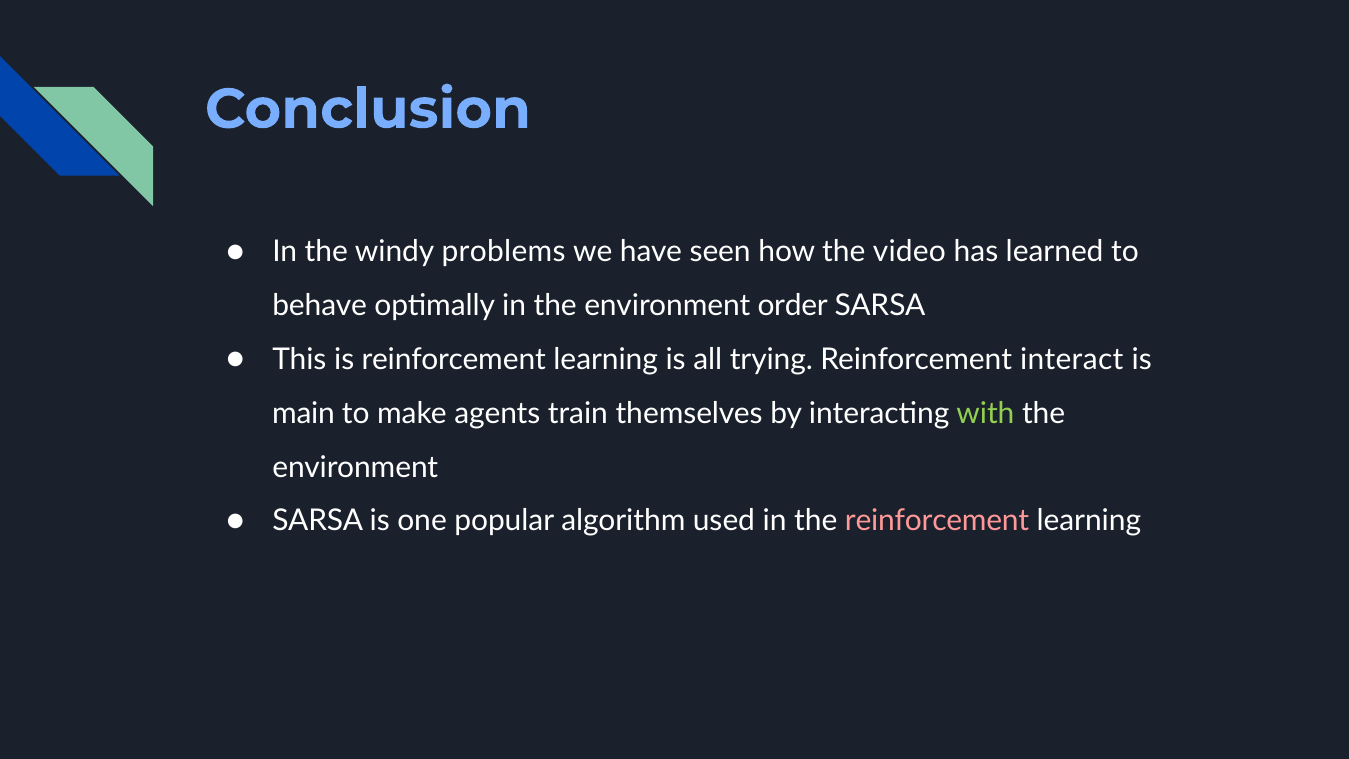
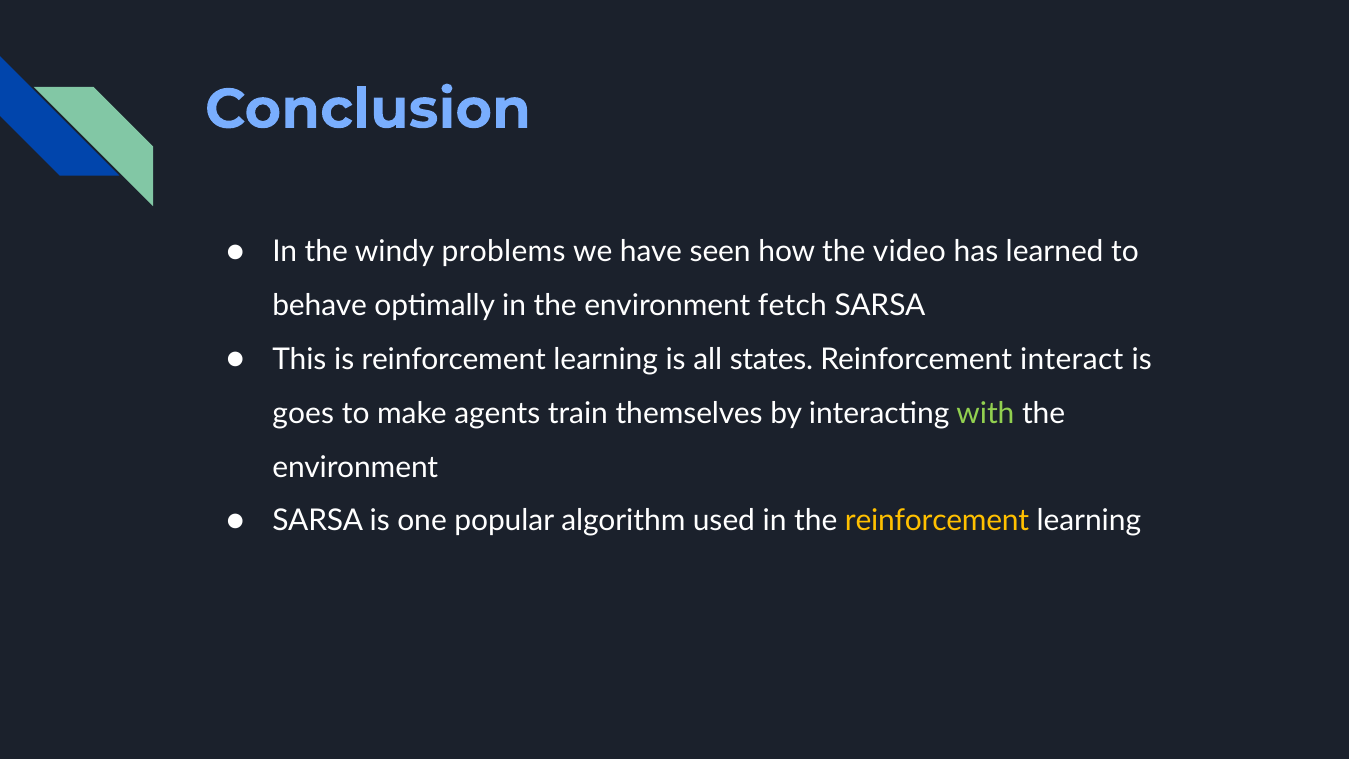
order: order -> fetch
trying: trying -> states
main: main -> goes
reinforcement at (937, 521) colour: pink -> yellow
